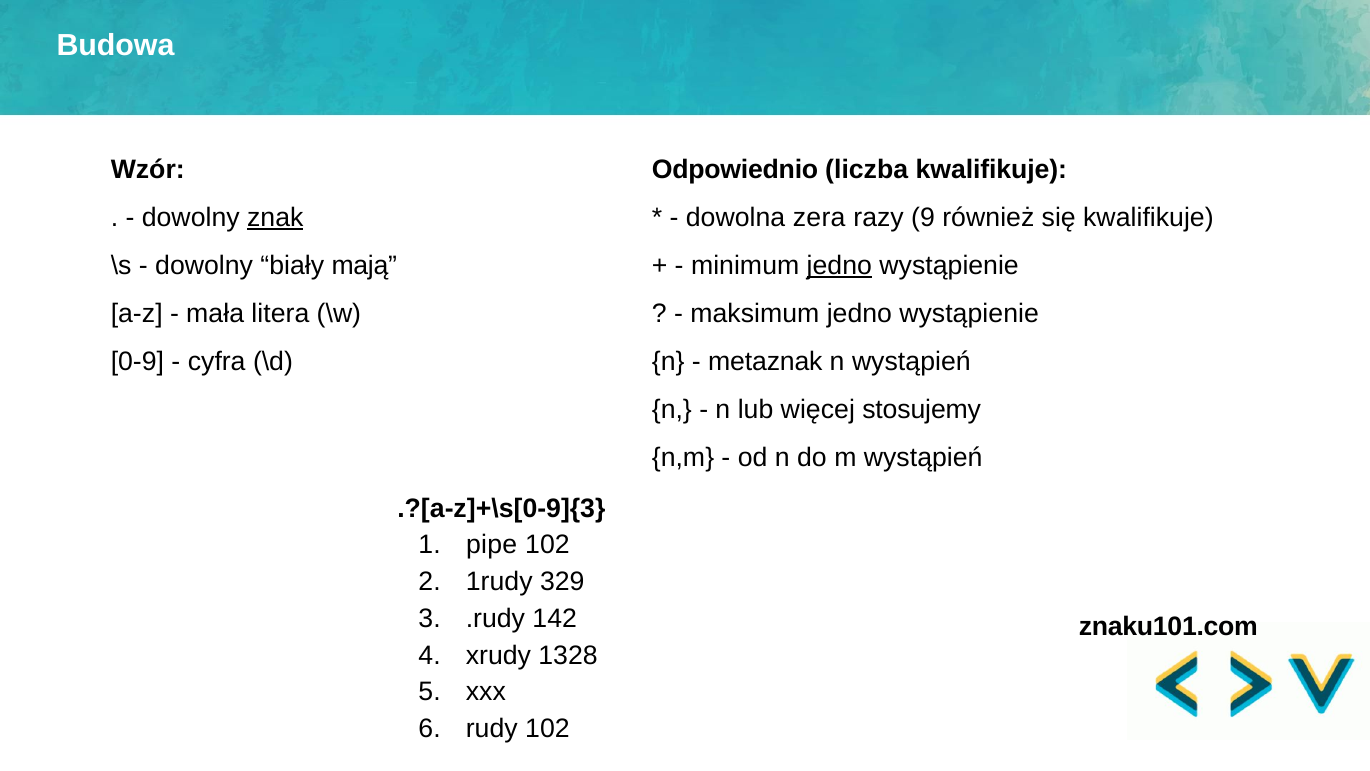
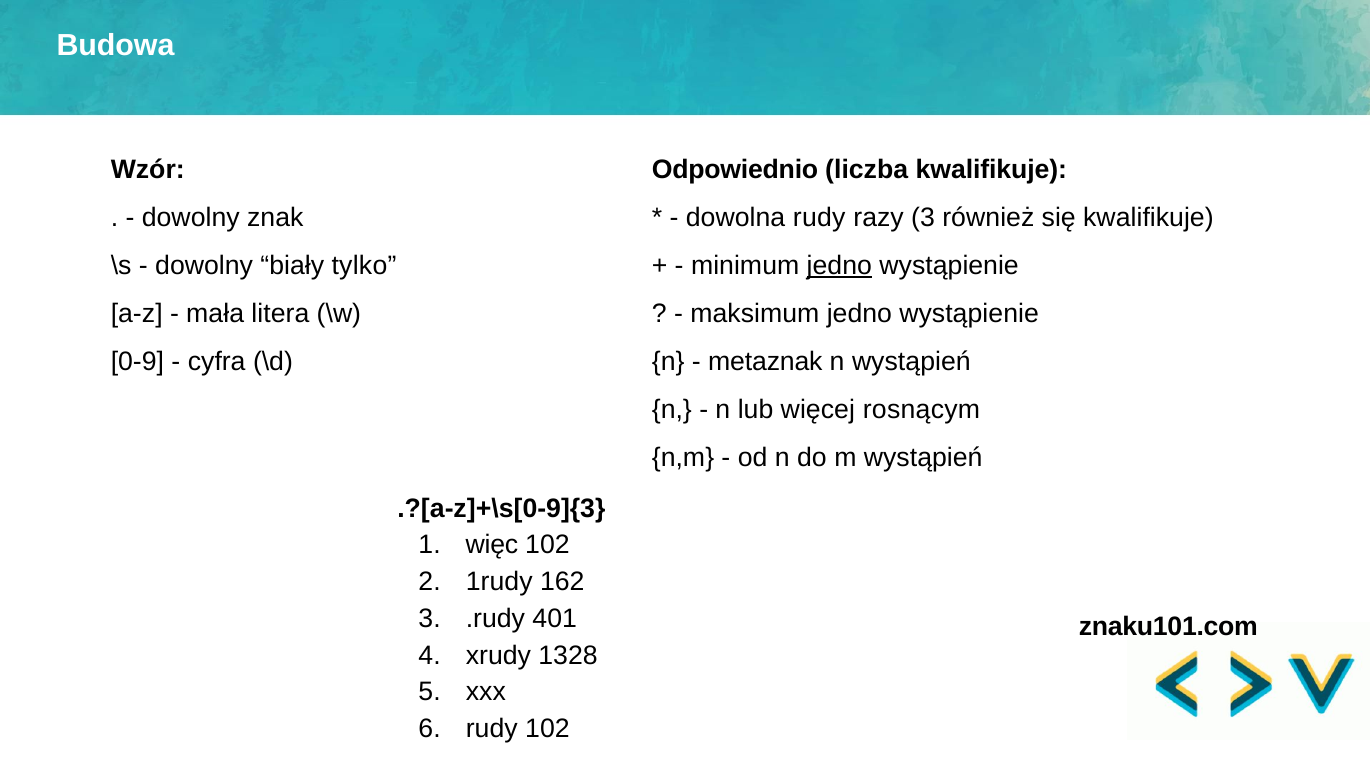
znak underline: present -> none
dowolna zera: zera -> rudy
razy 9: 9 -> 3
mają: mają -> tylko
stosujemy: stosujemy -> rosnącym
pipe: pipe -> więc
329: 329 -> 162
142: 142 -> 401
